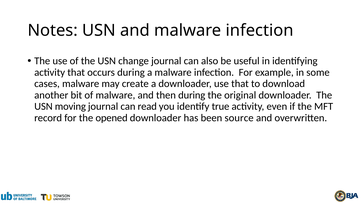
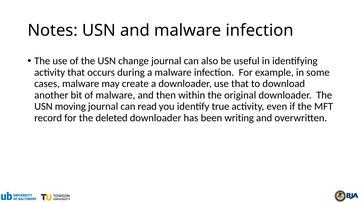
then during: during -> within
opened: opened -> deleted
source: source -> writing
